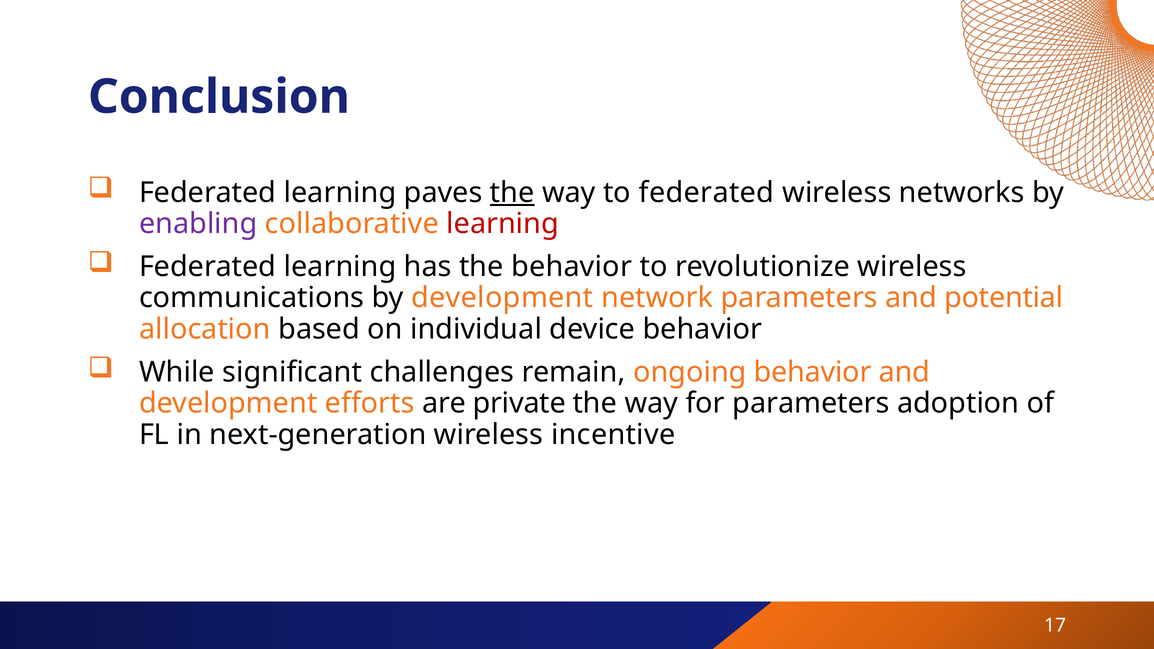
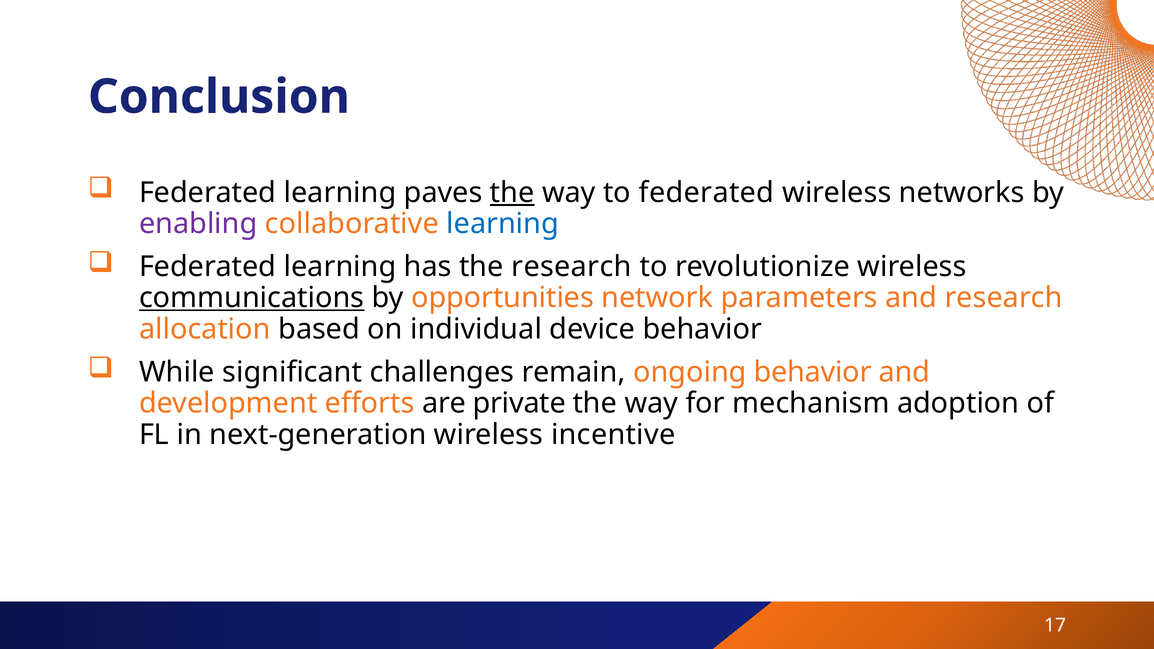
learning at (503, 224) colour: red -> blue
the behavior: behavior -> research
communications underline: none -> present
by development: development -> opportunities
and potential: potential -> research
for parameters: parameters -> mechanism
